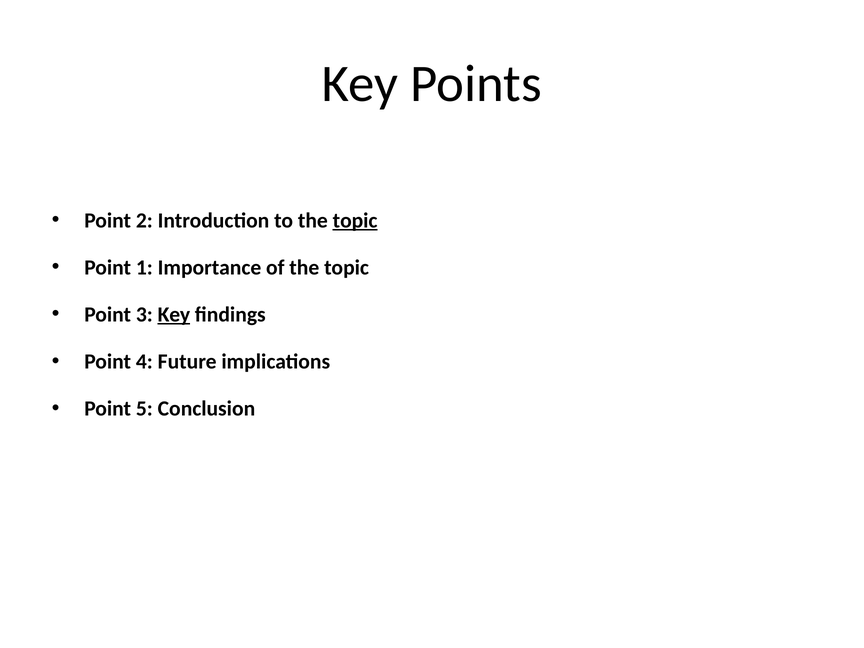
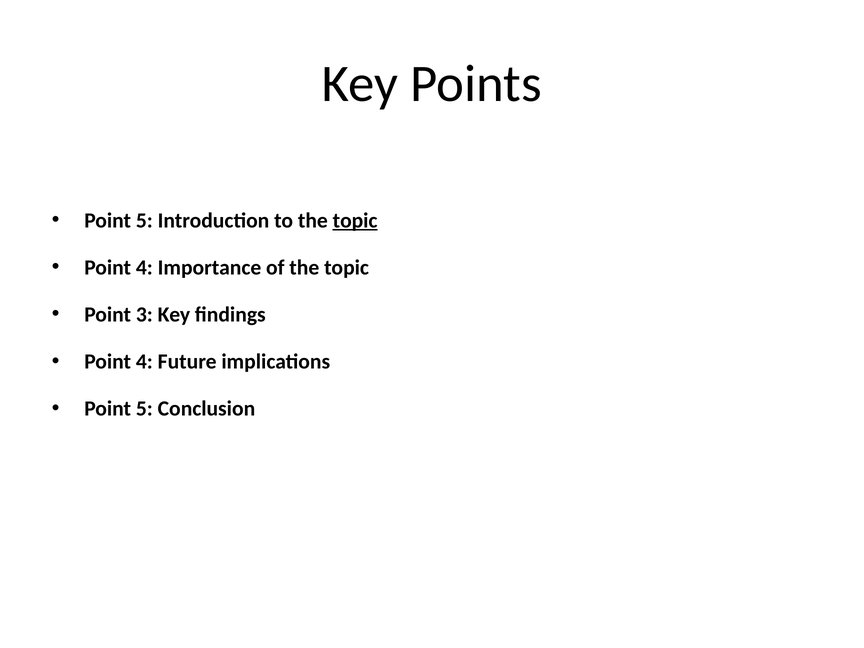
2 at (144, 220): 2 -> 5
1 at (144, 267): 1 -> 4
Key at (174, 314) underline: present -> none
